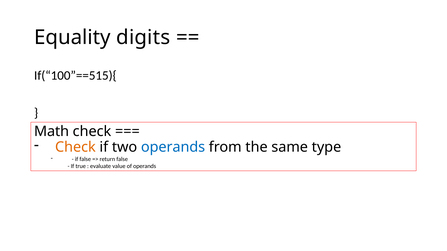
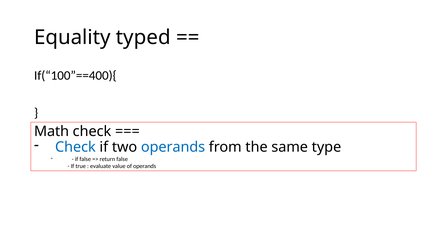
digits: digits -> typed
If(“100”==515){: If(“100”==515){ -> If(“100”==400){
Check at (75, 147) colour: orange -> blue
